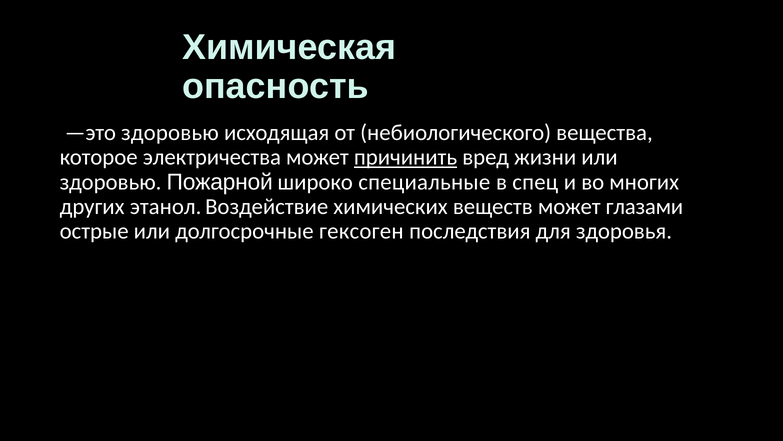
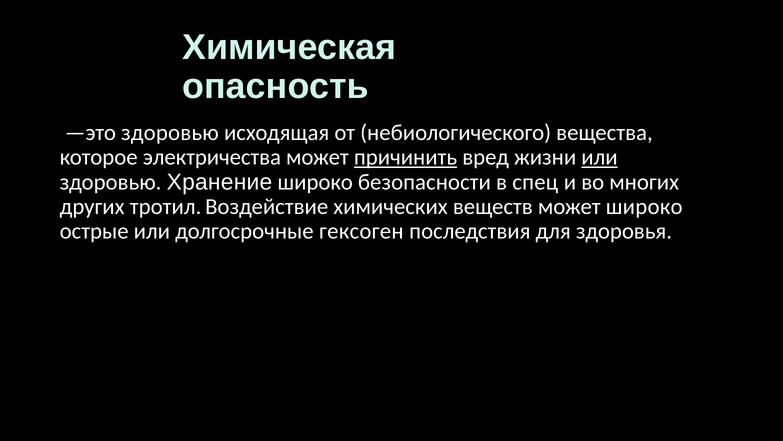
или at (600, 157) underline: none -> present
Пожарной: Пожарной -> Хранение
специальные: специальные -> безопасности
этанол: этанол -> тротил
может глазами: глазами -> широко
